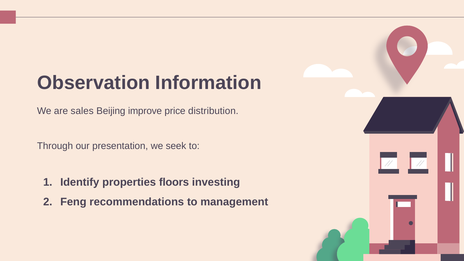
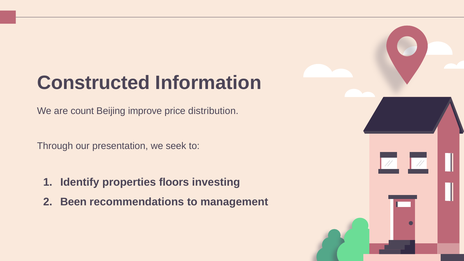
Observation: Observation -> Constructed
sales: sales -> count
Feng: Feng -> Been
